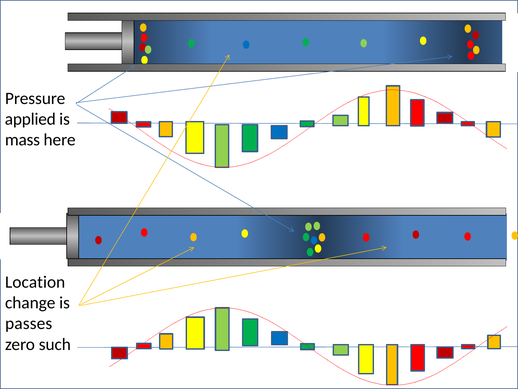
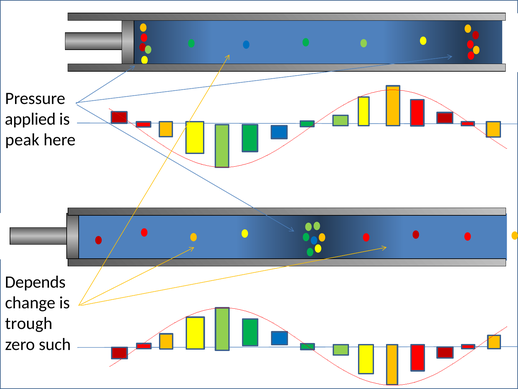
mass: mass -> peak
Location: Location -> Depends
passes: passes -> trough
